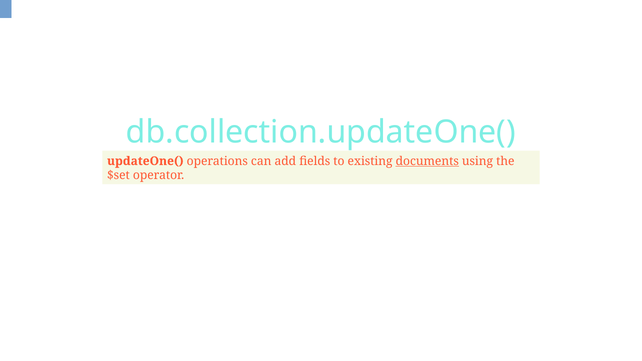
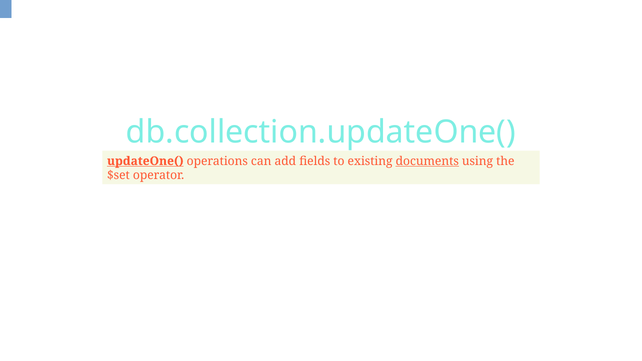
updateOne( underline: none -> present
